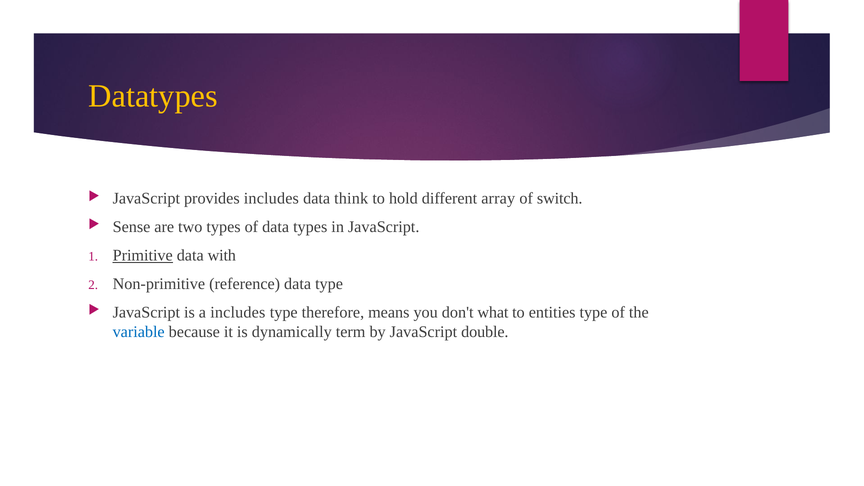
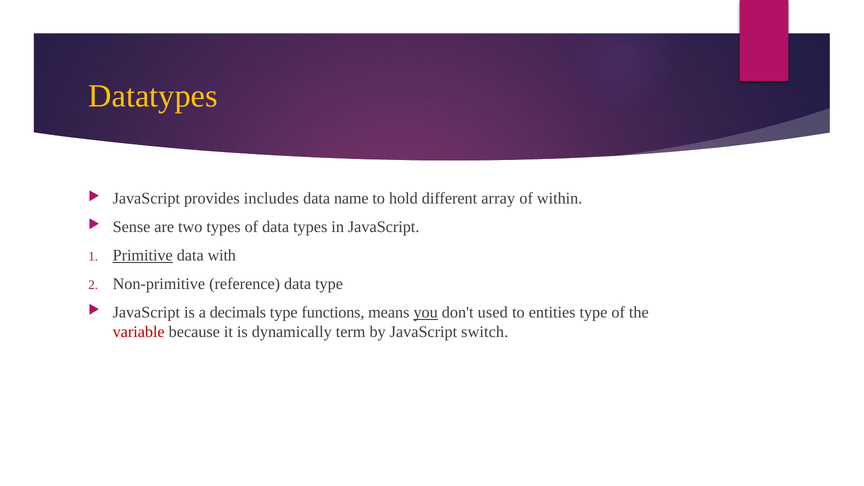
think: think -> name
switch: switch -> within
a includes: includes -> decimals
therefore: therefore -> functions
you underline: none -> present
what: what -> used
variable colour: blue -> red
double: double -> switch
